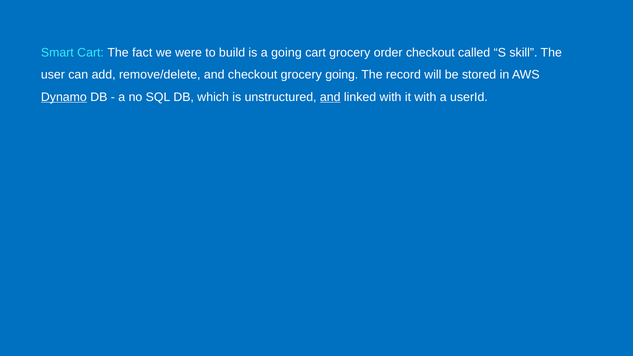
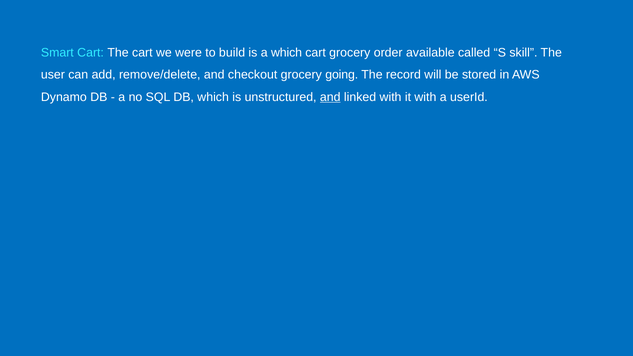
The fact: fact -> cart
a going: going -> which
order checkout: checkout -> available
Dynamo underline: present -> none
